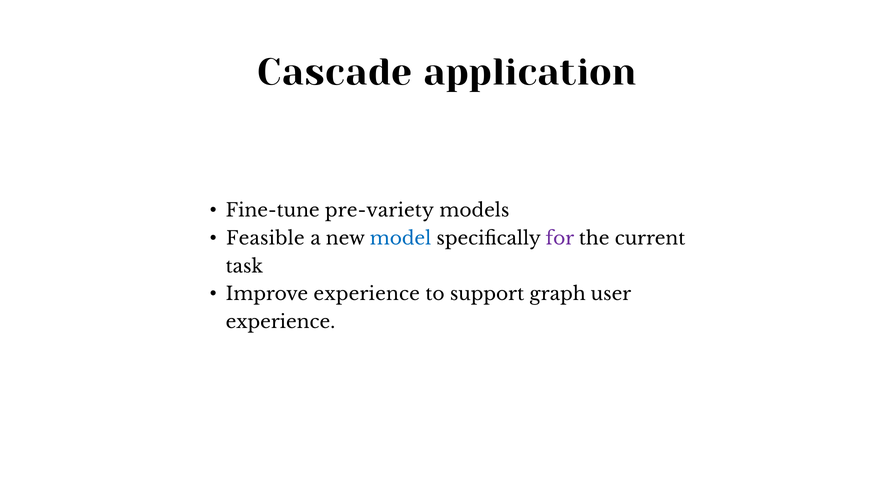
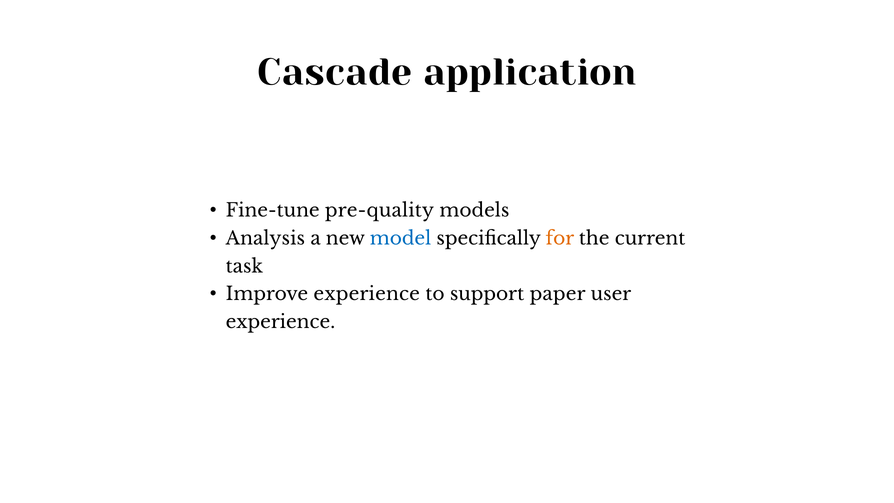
pre-variety: pre-variety -> pre-quality
Feasible: Feasible -> Analysis
for colour: purple -> orange
graph: graph -> paper
